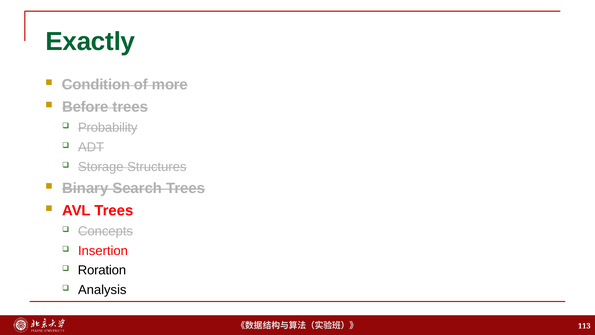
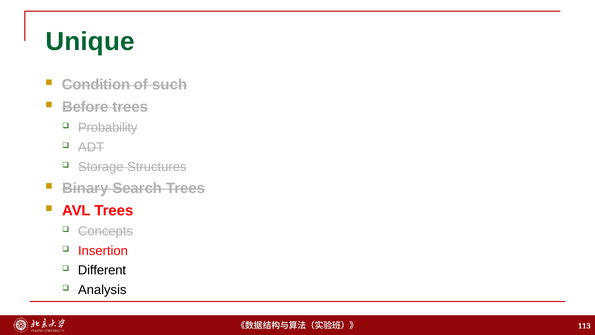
Exactly: Exactly -> Unique
more: more -> such
Roration: Roration -> Different
